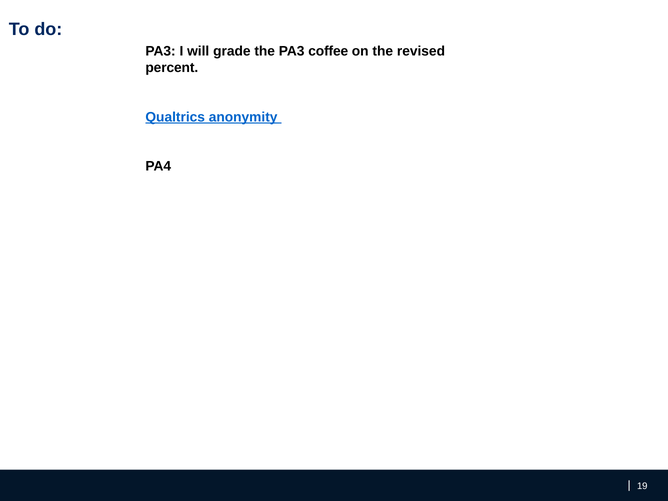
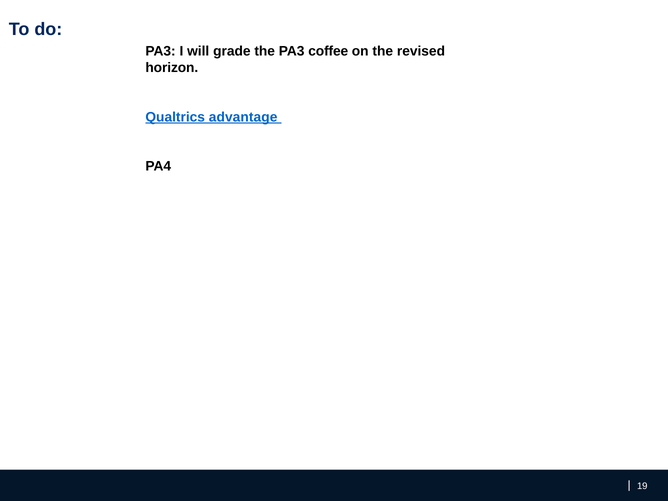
percent: percent -> horizon
anonymity: anonymity -> advantage
